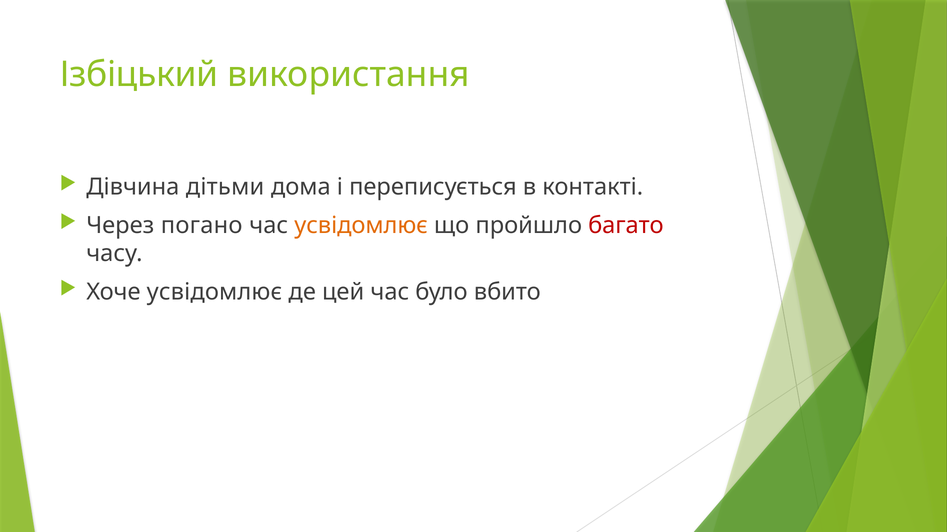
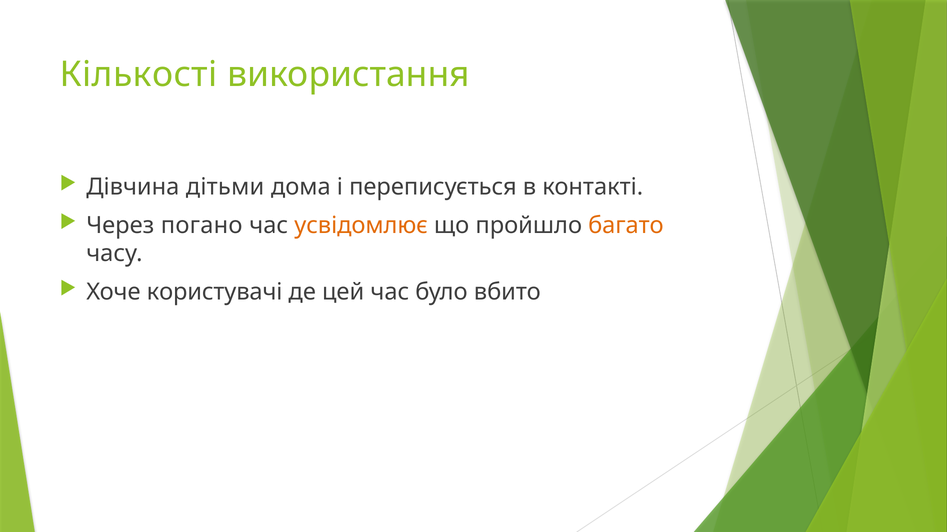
Ізбіцький: Ізбіцький -> Кількості
багато colour: red -> orange
Хоче усвідомлює: усвідомлює -> користувачі
